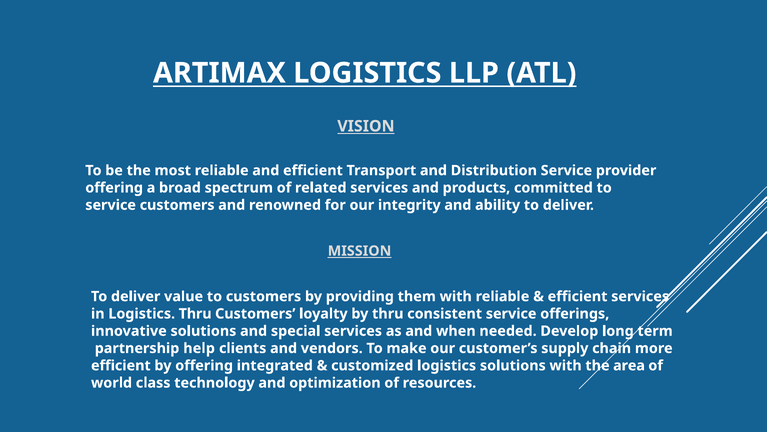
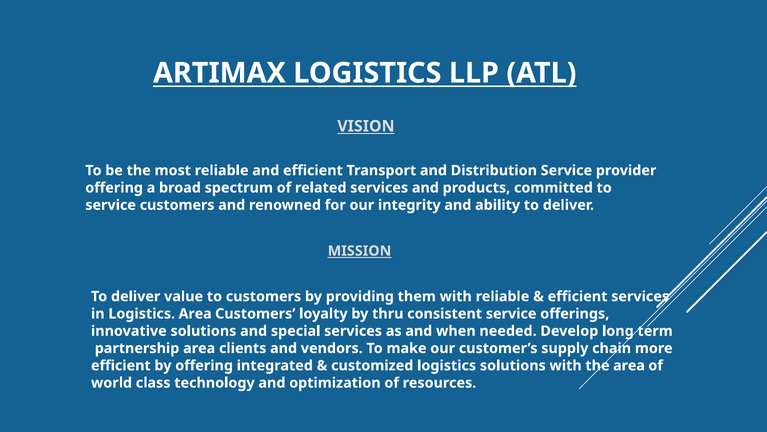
Logistics Thru: Thru -> Area
partnership help: help -> area
